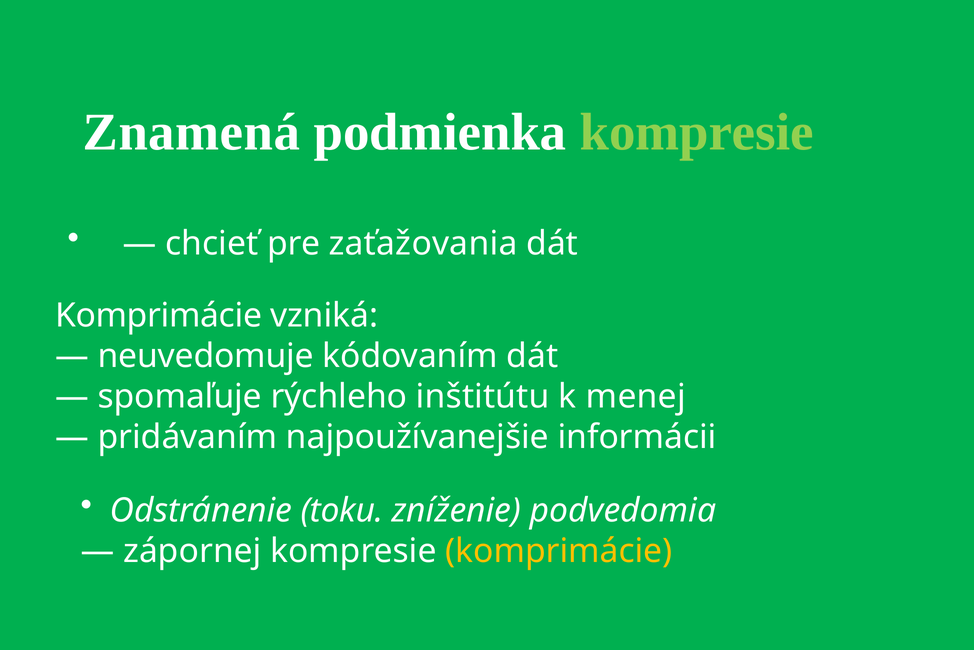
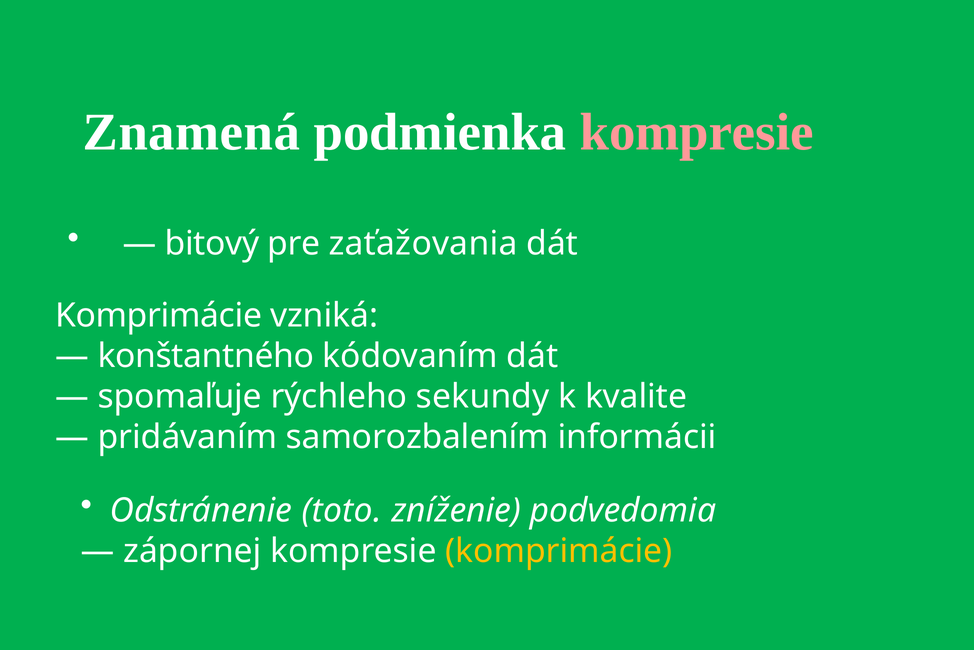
kompresie at (697, 132) colour: light green -> pink
chcieť: chcieť -> bitový
neuvedomuje: neuvedomuje -> konštantného
inštitútu: inštitútu -> sekundy
menej: menej -> kvalite
najpoužívanejšie: najpoužívanejšie -> samorozbalením
toku: toku -> toto
